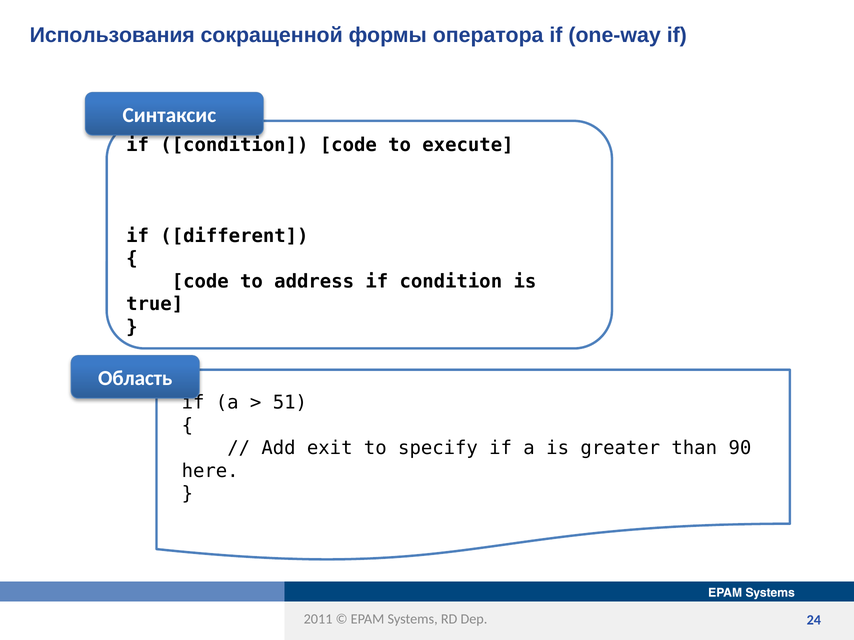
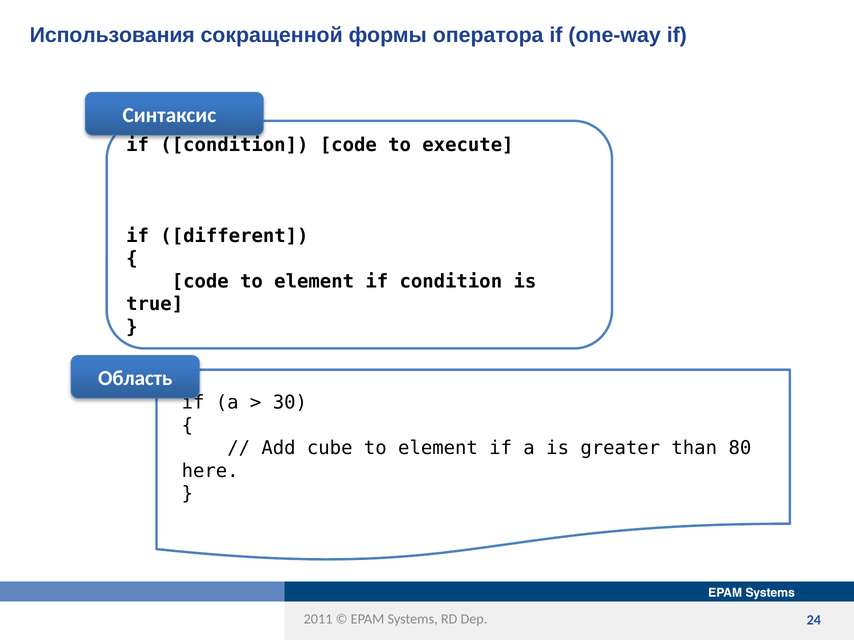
code to address: address -> element
51: 51 -> 30
exit: exit -> cube
specify at (438, 448): specify -> element
90: 90 -> 80
